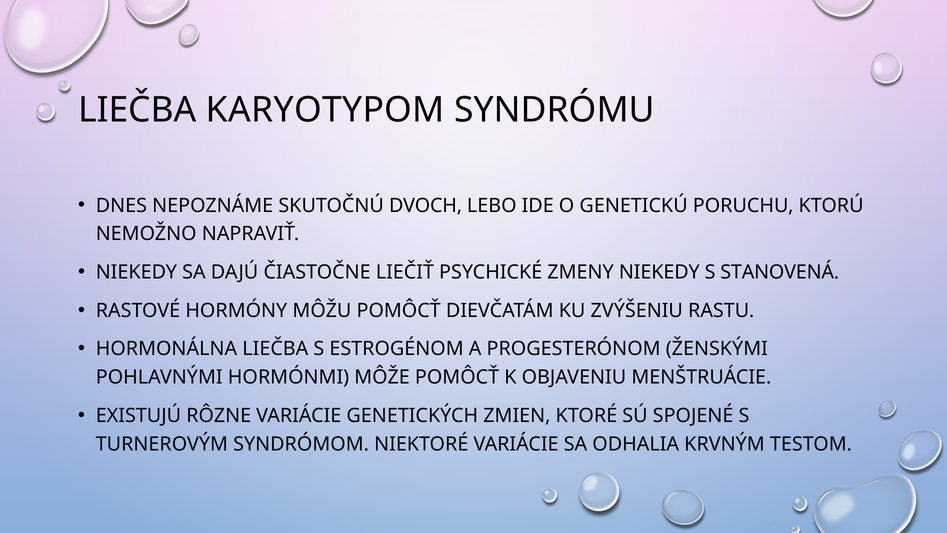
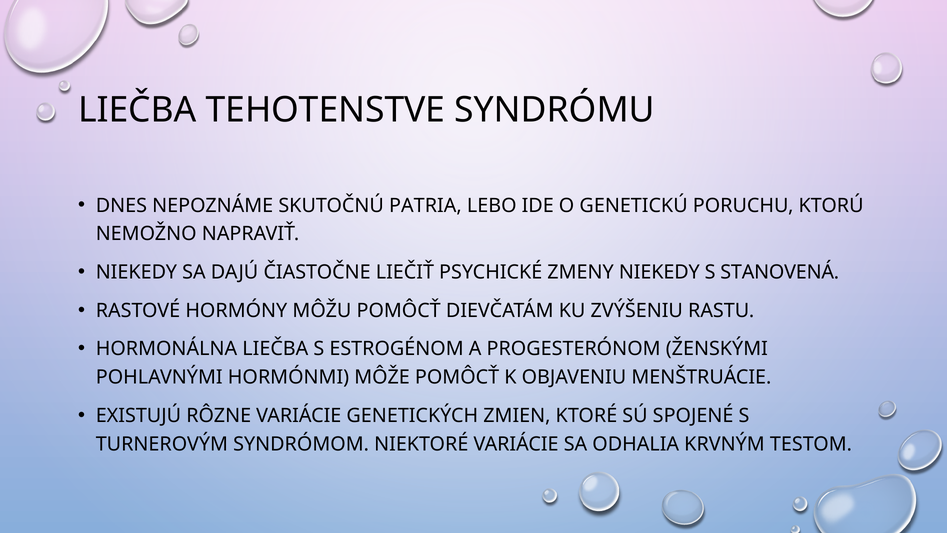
KARYOTYPOM: KARYOTYPOM -> TEHOTENSTVE
DVOCH: DVOCH -> PATRIA
